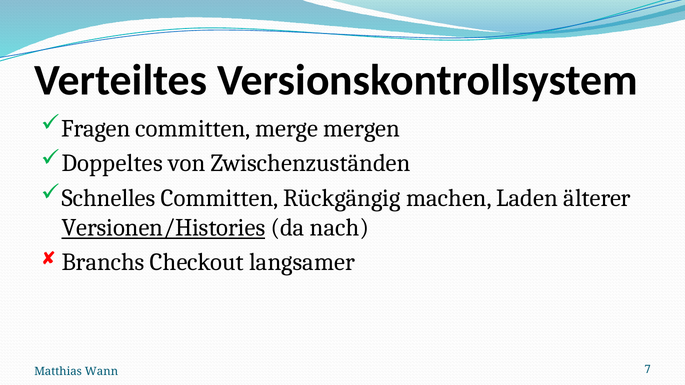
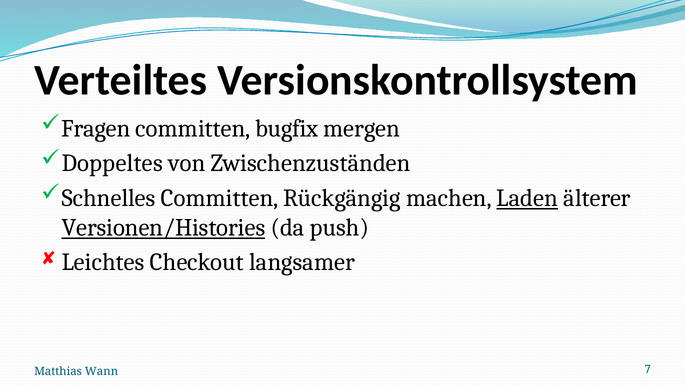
merge: merge -> bugfix
Laden underline: none -> present
nach: nach -> push
Branchs: Branchs -> Leichtes
